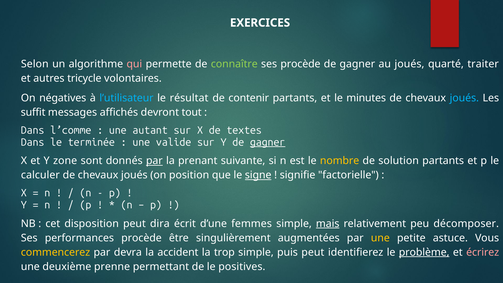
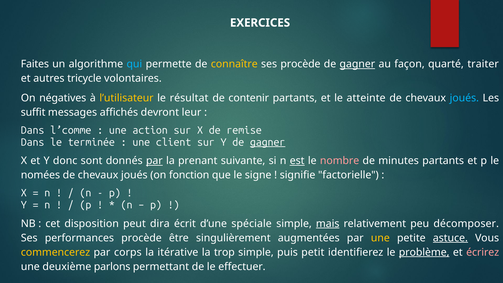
Selon: Selon -> Faites
qui colour: pink -> light blue
connaître colour: light green -> yellow
gagner at (357, 64) underline: none -> present
au joués: joués -> façon
l’utilisateur colour: light blue -> yellow
minutes: minutes -> atteinte
tout: tout -> leur
autant: autant -> action
textes: textes -> remise
valide: valide -> client
zone: zone -> donc
est underline: none -> present
nombre colour: yellow -> pink
solution: solution -> minutes
calculer: calculer -> nomées
position: position -> fonction
signe underline: present -> none
femmes: femmes -> spéciale
astuce underline: none -> present
devra: devra -> corps
accident: accident -> itérative
puis peut: peut -> petit
prenne: prenne -> parlons
positives: positives -> effectuer
